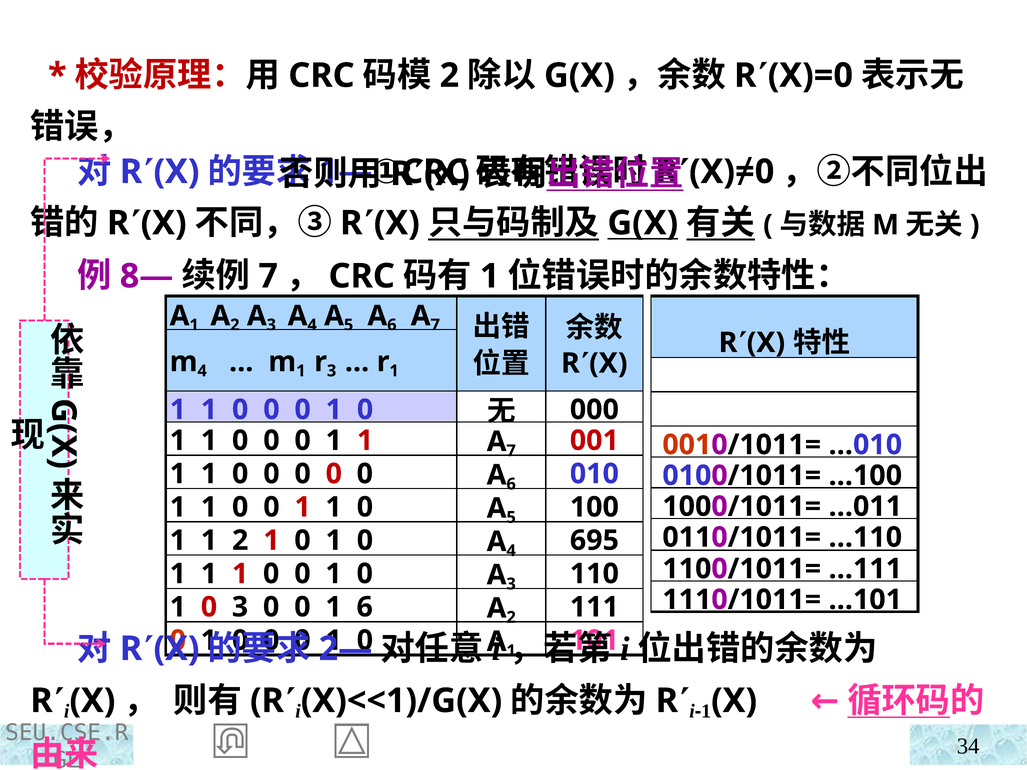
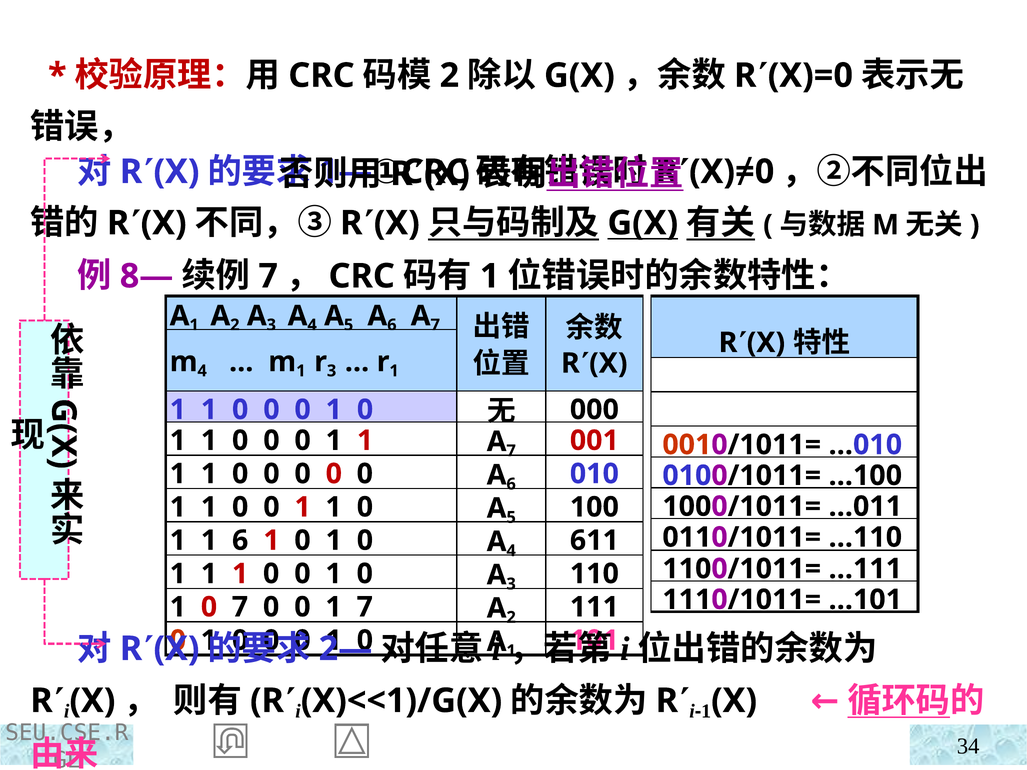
1 2: 2 -> 6
695: 695 -> 611
0 3: 3 -> 7
1 6: 6 -> 7
